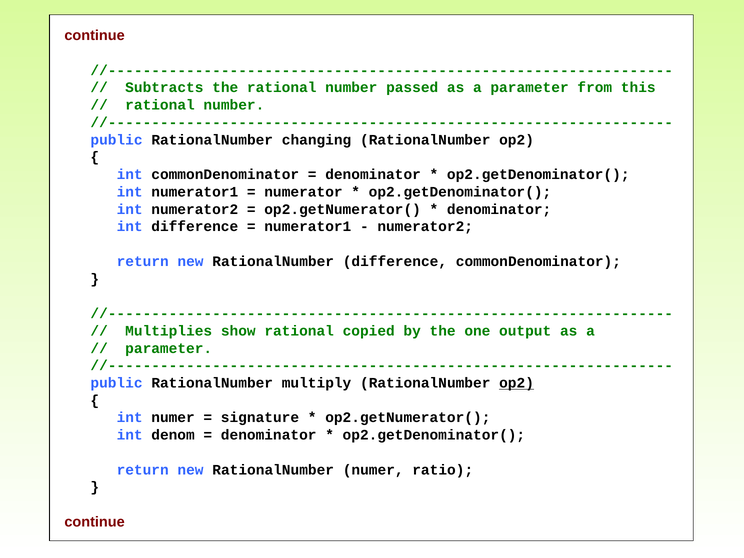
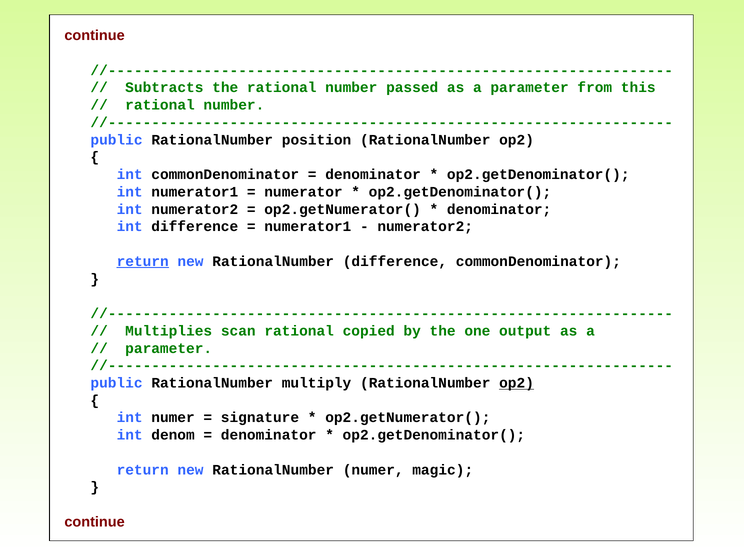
changing: changing -> position
return at (143, 261) underline: none -> present
show: show -> scan
ratio: ratio -> magic
